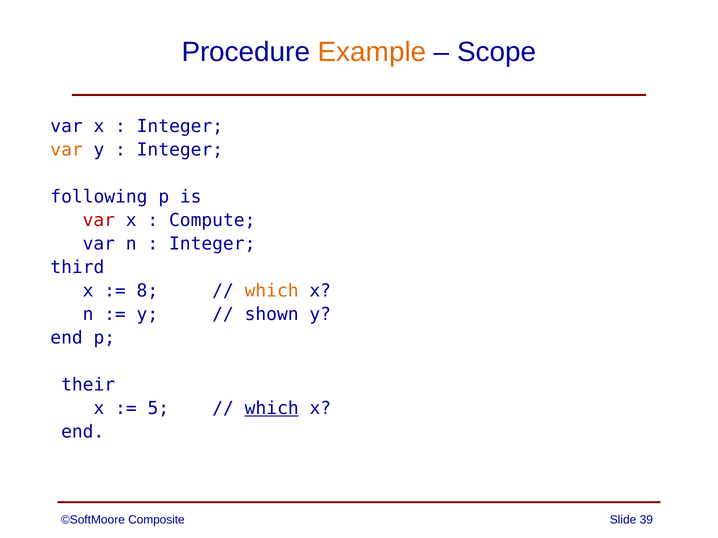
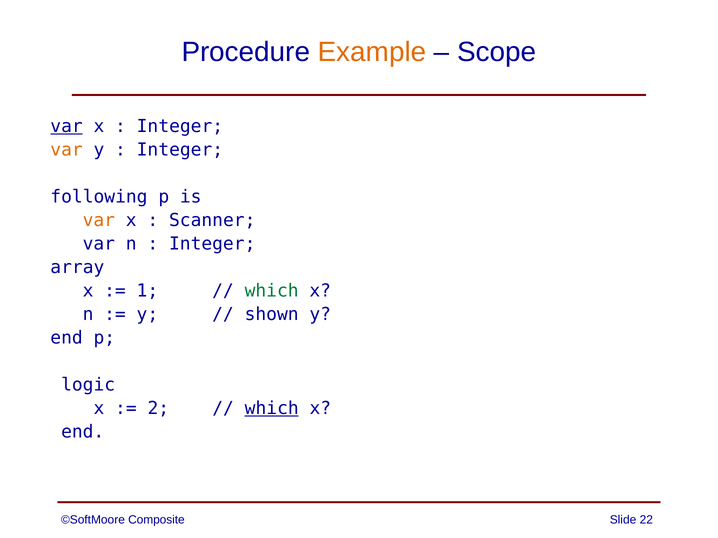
var at (67, 126) underline: none -> present
var at (99, 220) colour: red -> orange
Compute: Compute -> Scanner
third: third -> array
8: 8 -> 1
which at (272, 291) colour: orange -> green
their: their -> logic
5: 5 -> 2
39: 39 -> 22
